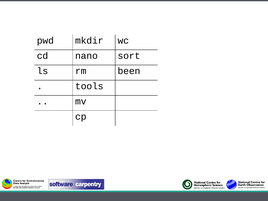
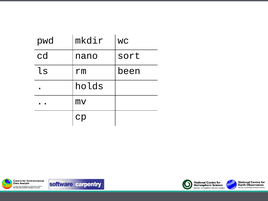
tools: tools -> holds
